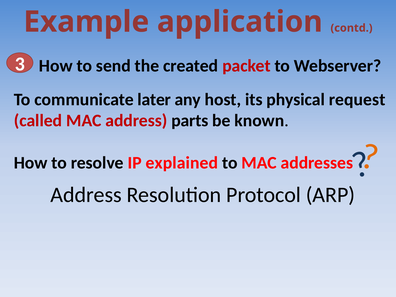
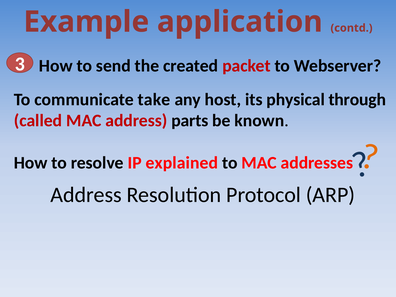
later: later -> take
request: request -> through
